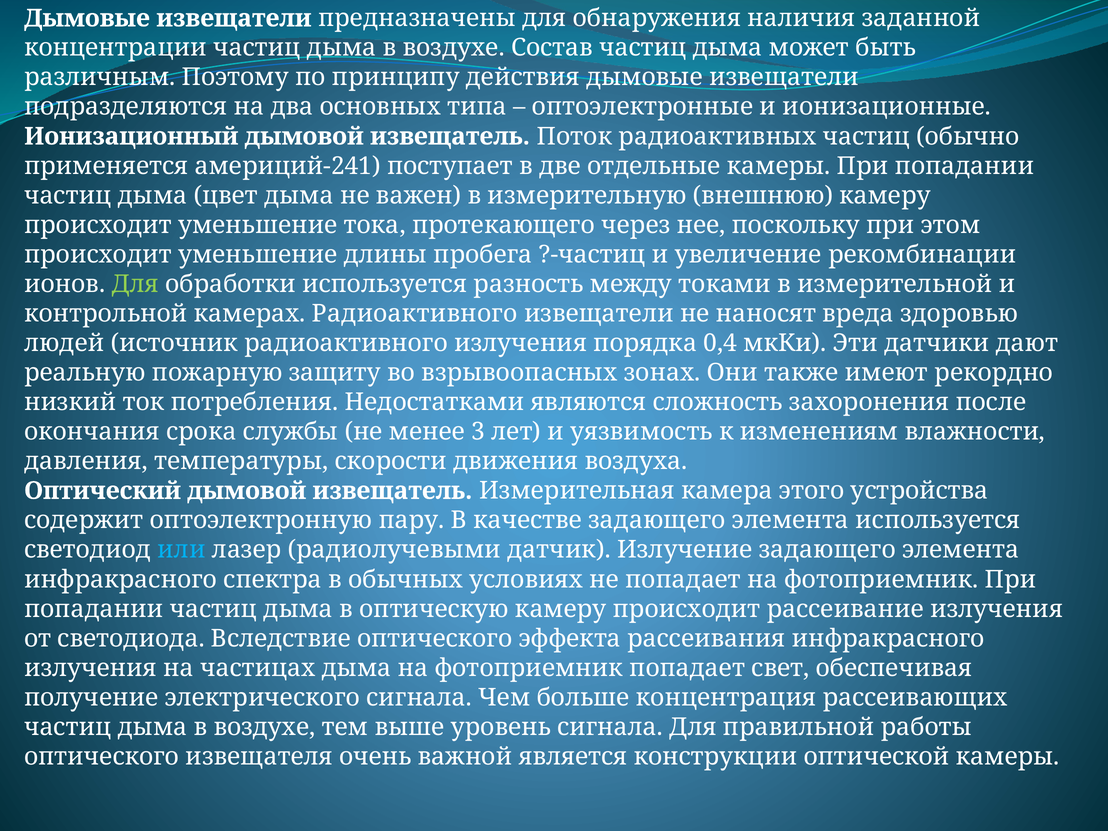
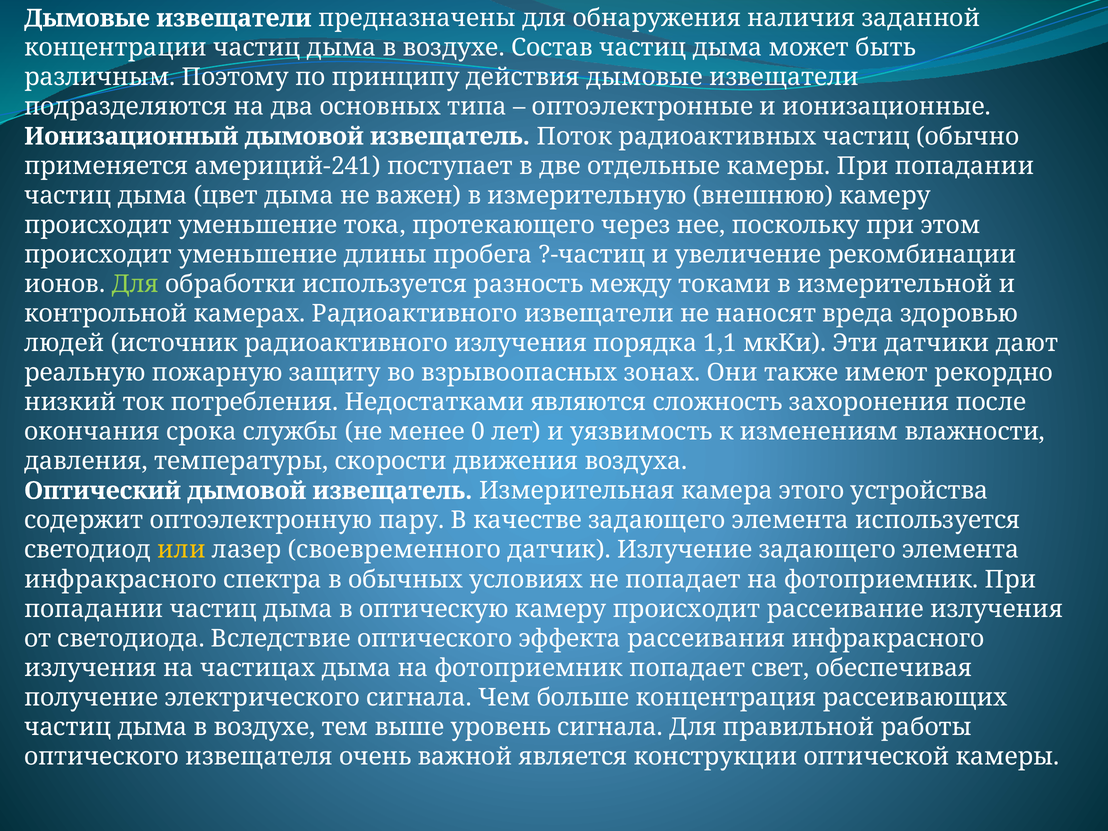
0,4: 0,4 -> 1,1
3: 3 -> 0
или colour: light blue -> yellow
радиолучевыми: радиолучевыми -> своевременного
